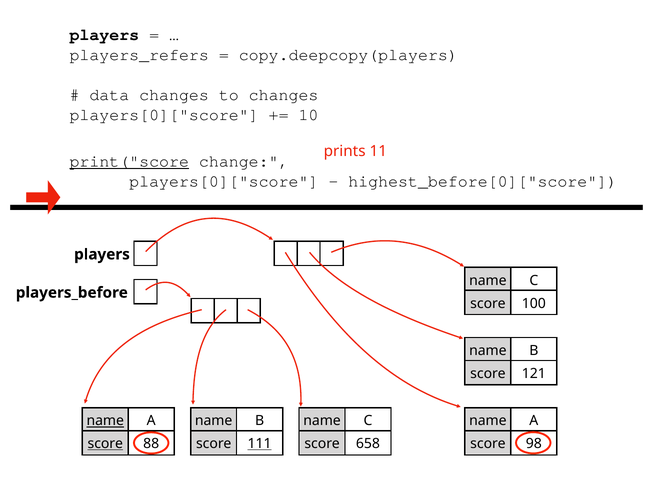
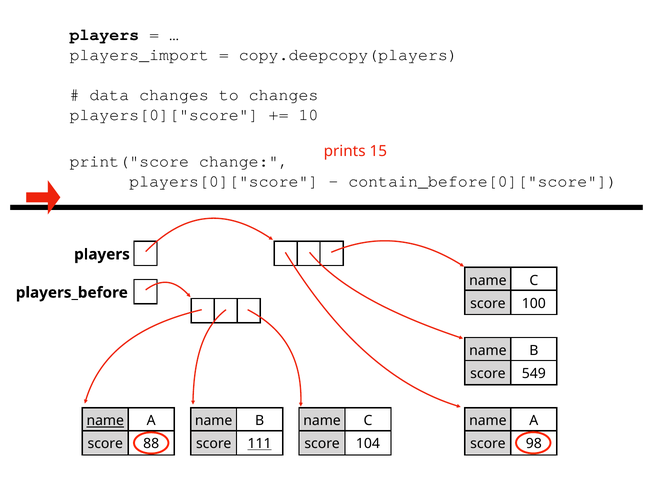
players_refers: players_refers -> players_import
11: 11 -> 15
print("score underline: present -> none
highest_before[0]["score: highest_before[0]["score -> contain_before[0]["score
121: 121 -> 549
score at (105, 444) underline: present -> none
658: 658 -> 104
